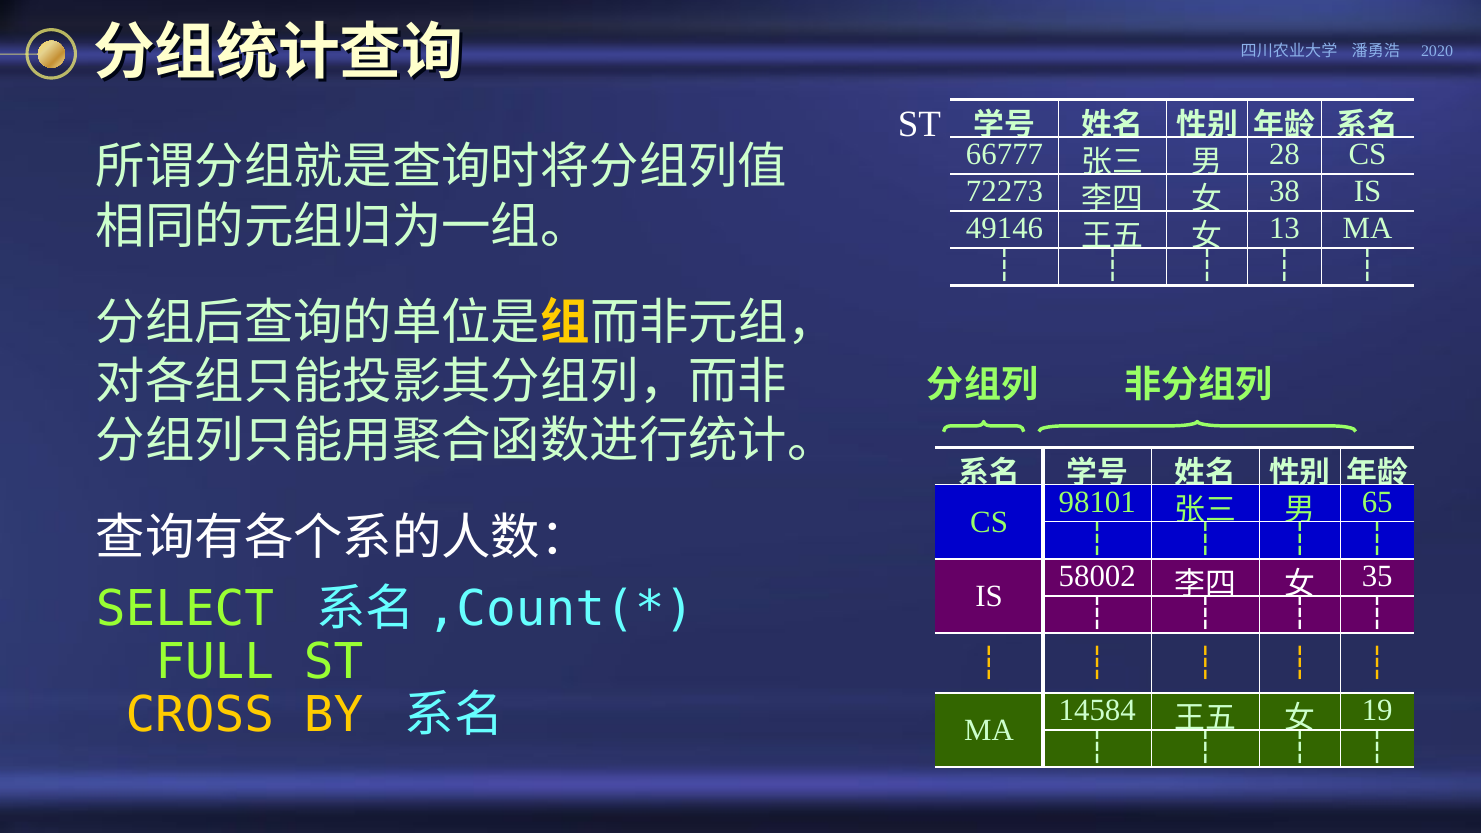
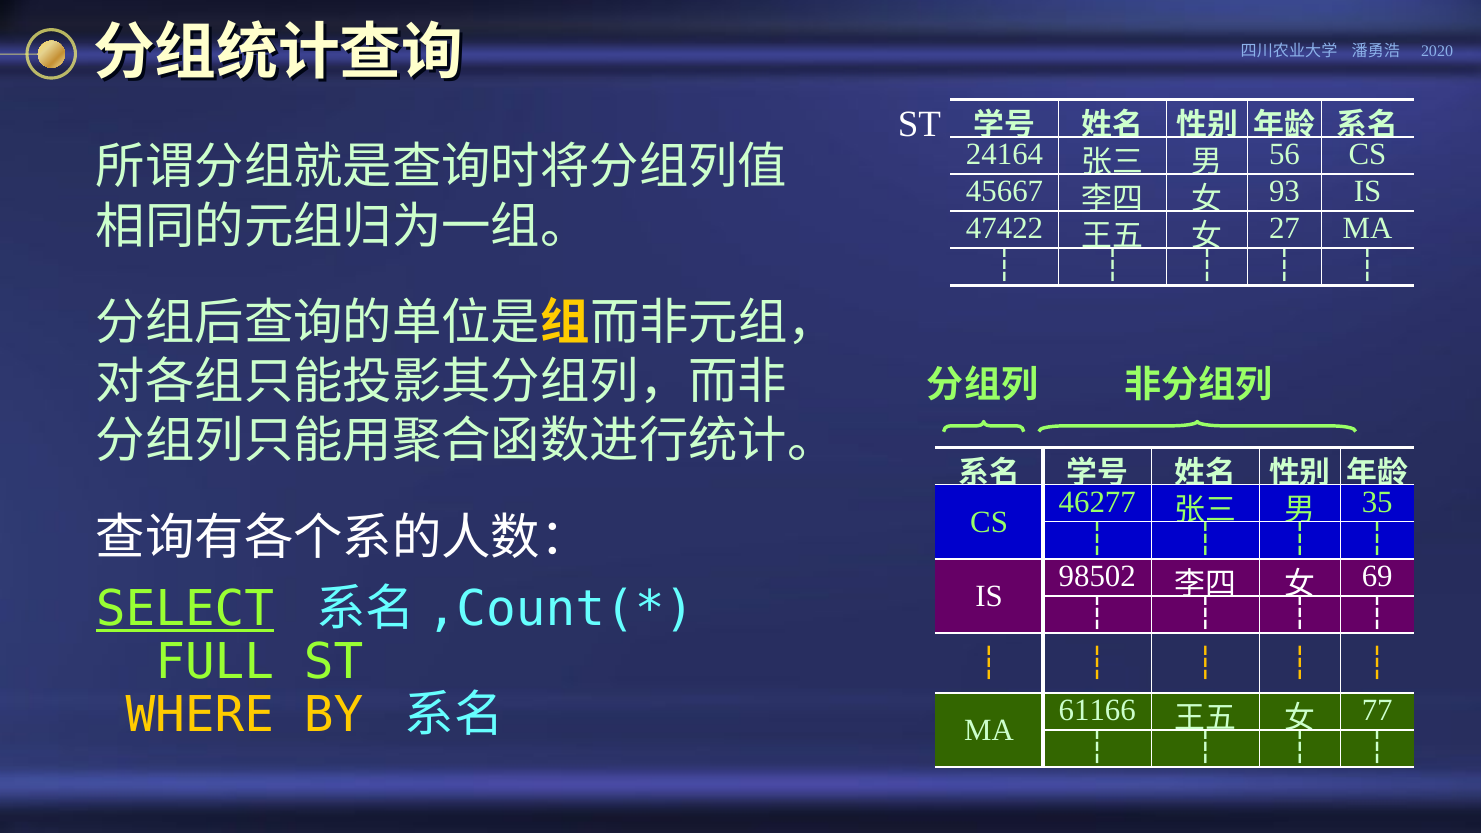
66777: 66777 -> 24164
28: 28 -> 56
72273: 72273 -> 45667
38: 38 -> 93
49146: 49146 -> 47422
13: 13 -> 27
98101: 98101 -> 46277
65: 65 -> 35
58002: 58002 -> 98502
35: 35 -> 69
SELECT underline: none -> present
CROSS: CROSS -> WHERE
14584: 14584 -> 61166
19: 19 -> 77
